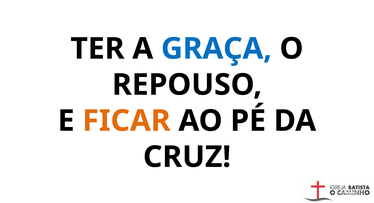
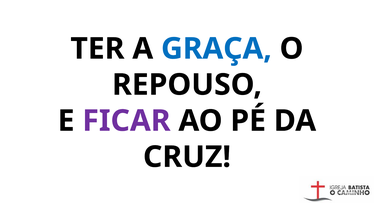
FICAR colour: orange -> purple
